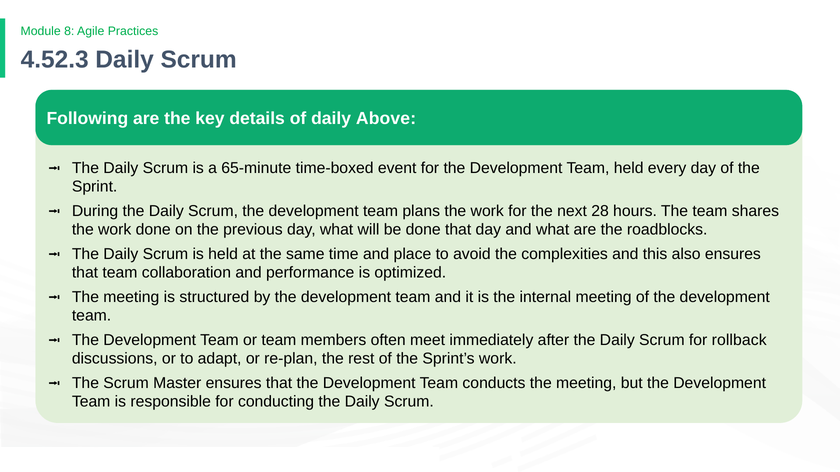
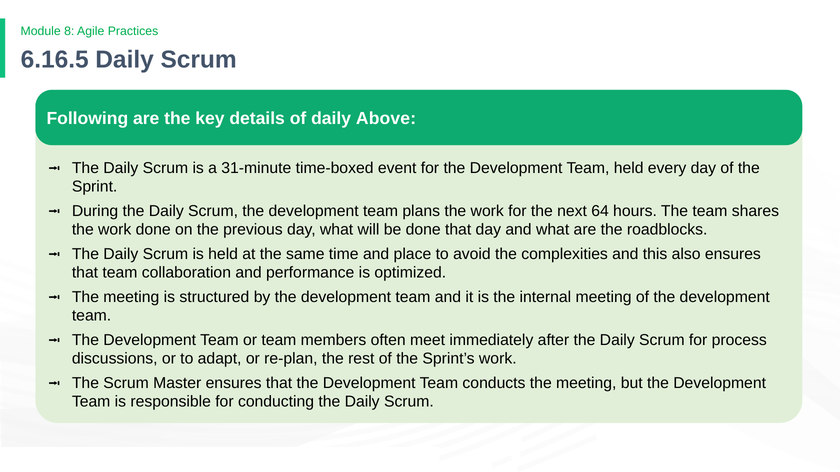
4.52.3: 4.52.3 -> 6.16.5
65-minute: 65-minute -> 31-minute
28: 28 -> 64
rollback: rollback -> process
